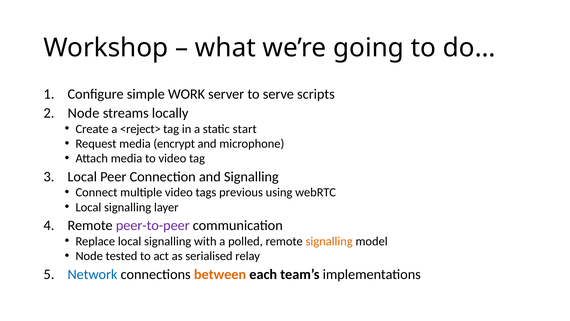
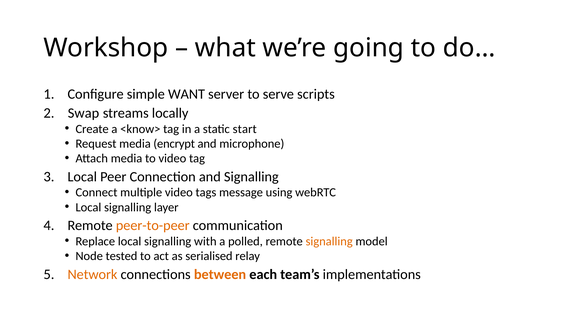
WORK: WORK -> WANT
Node at (83, 113): Node -> Swap
<reject>: <reject> -> <know>
previous: previous -> message
peer-to-peer colour: purple -> orange
Network colour: blue -> orange
